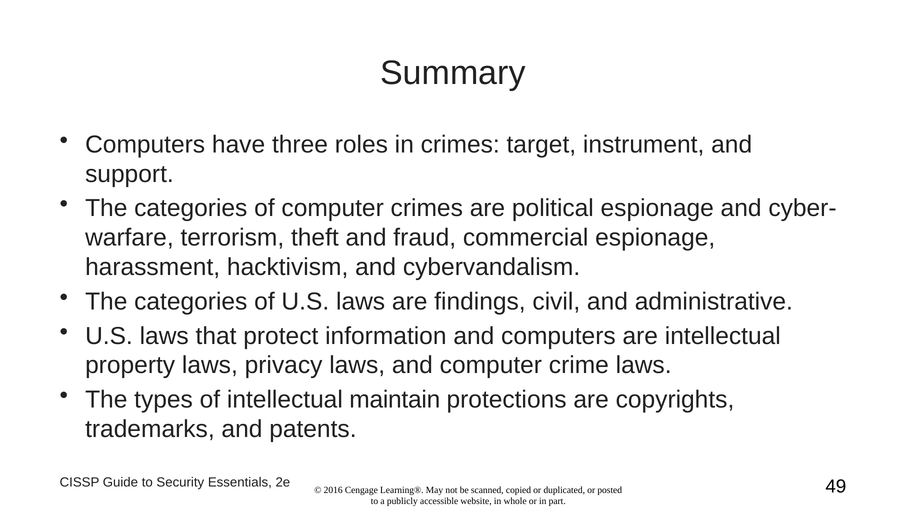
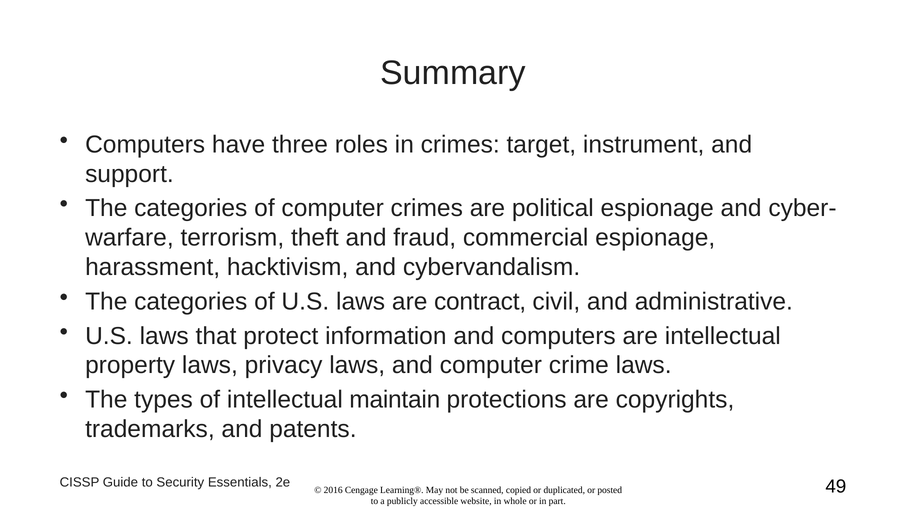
findings: findings -> contract
